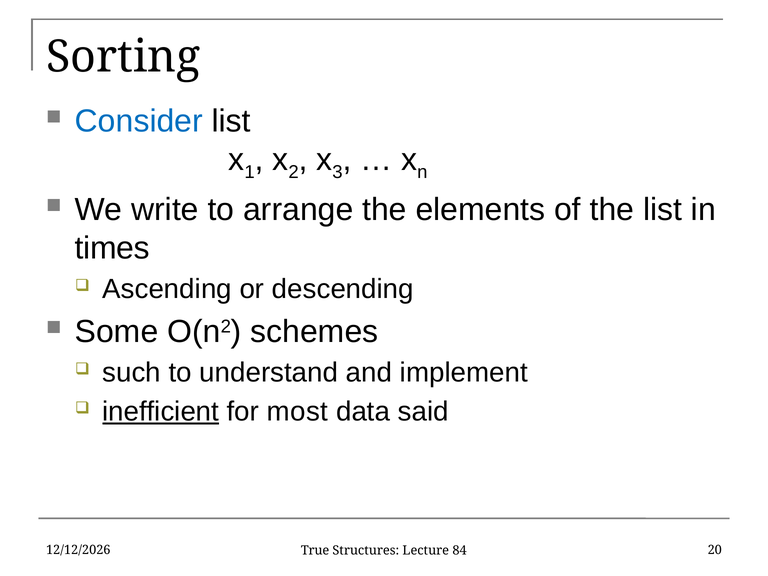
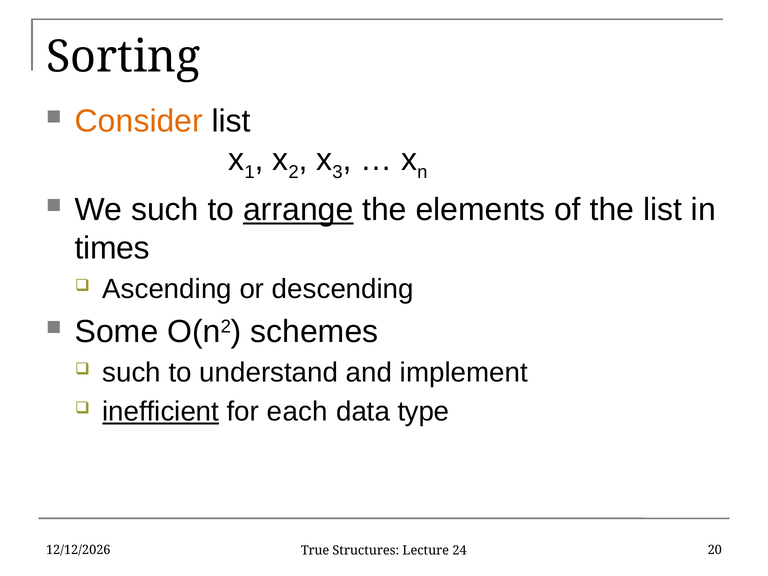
Consider colour: blue -> orange
We write: write -> such
arrange underline: none -> present
most: most -> each
said: said -> type
84: 84 -> 24
